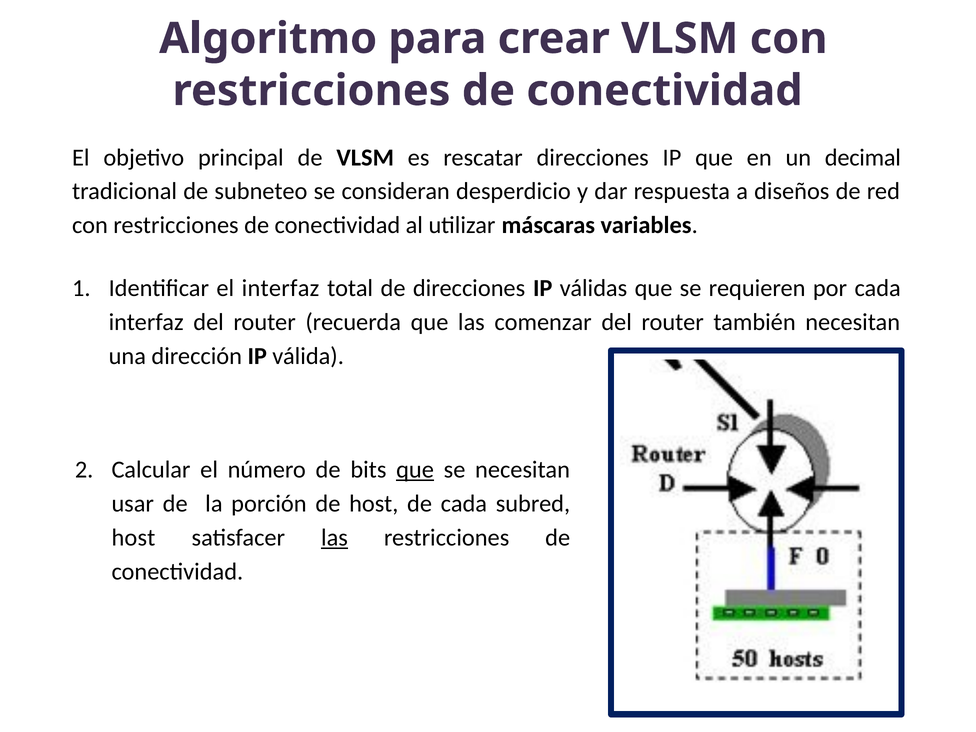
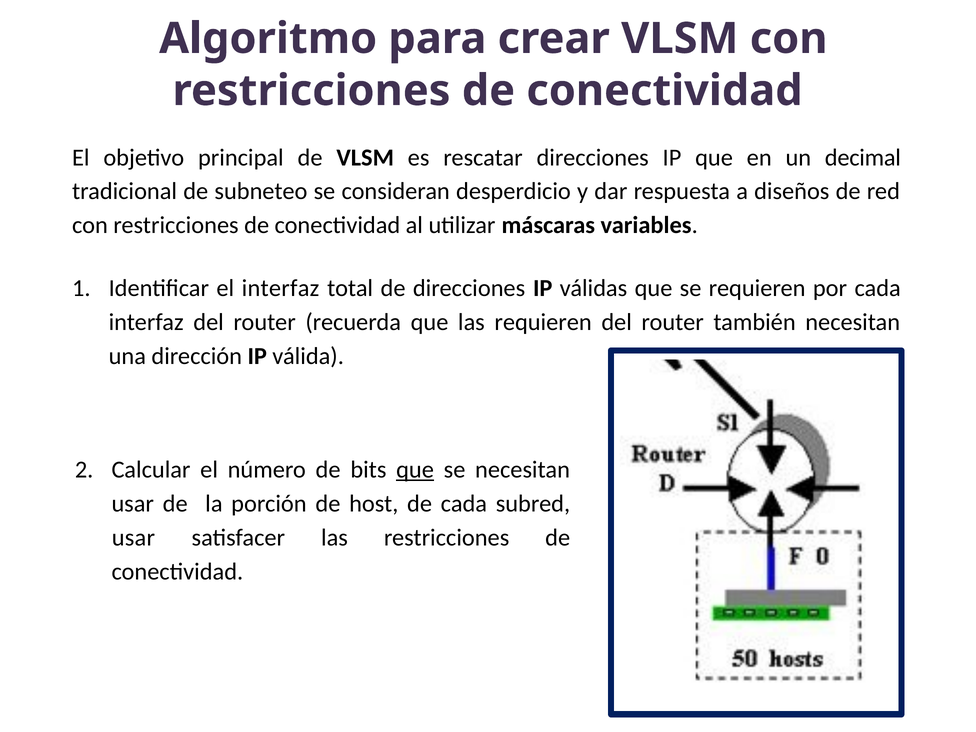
las comenzar: comenzar -> requieren
host at (133, 538): host -> usar
las at (334, 538) underline: present -> none
